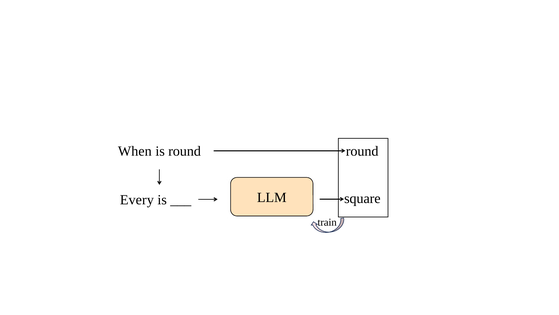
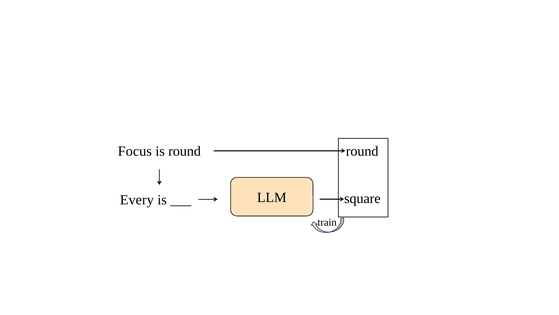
When: When -> Focus
